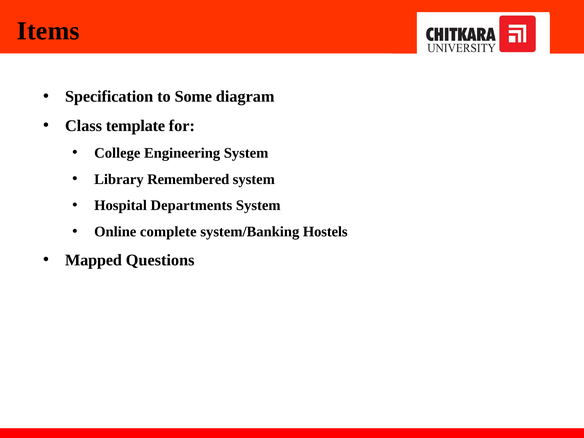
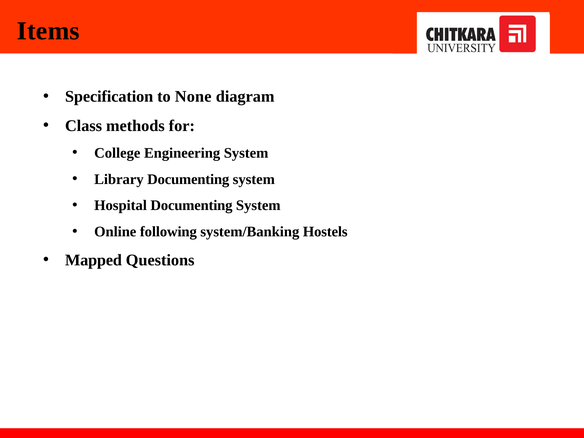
Some: Some -> None
template: template -> methods
Library Remembered: Remembered -> Documenting
Hospital Departments: Departments -> Documenting
complete: complete -> following
